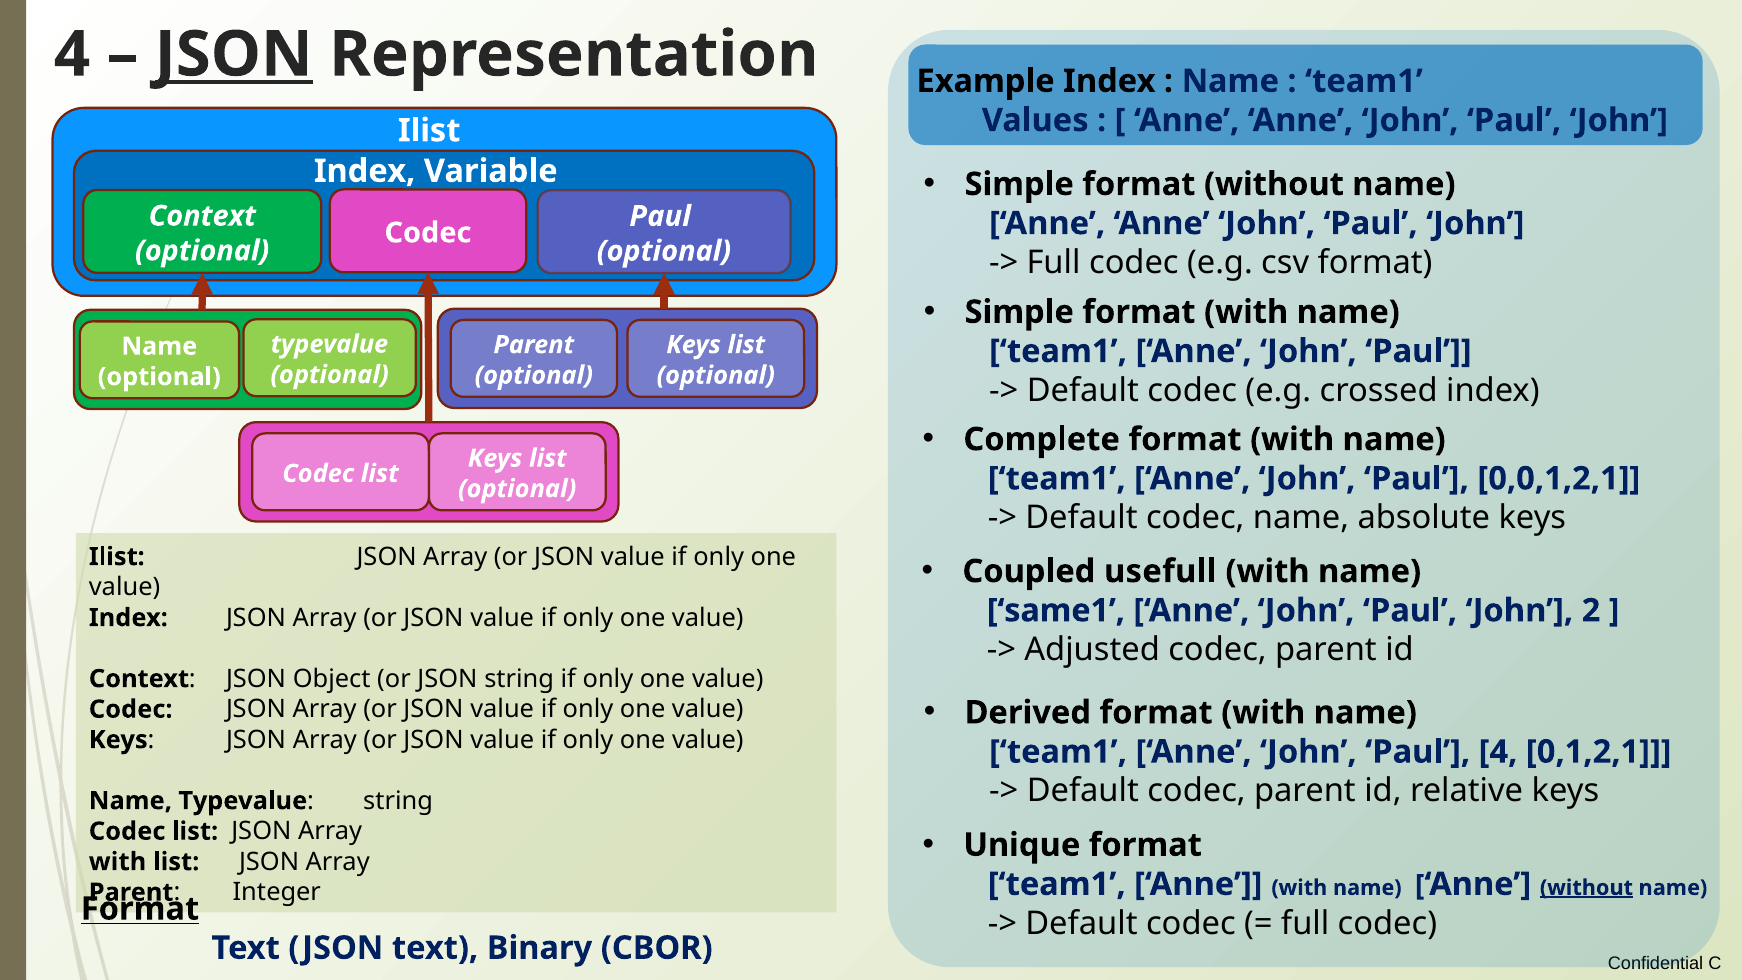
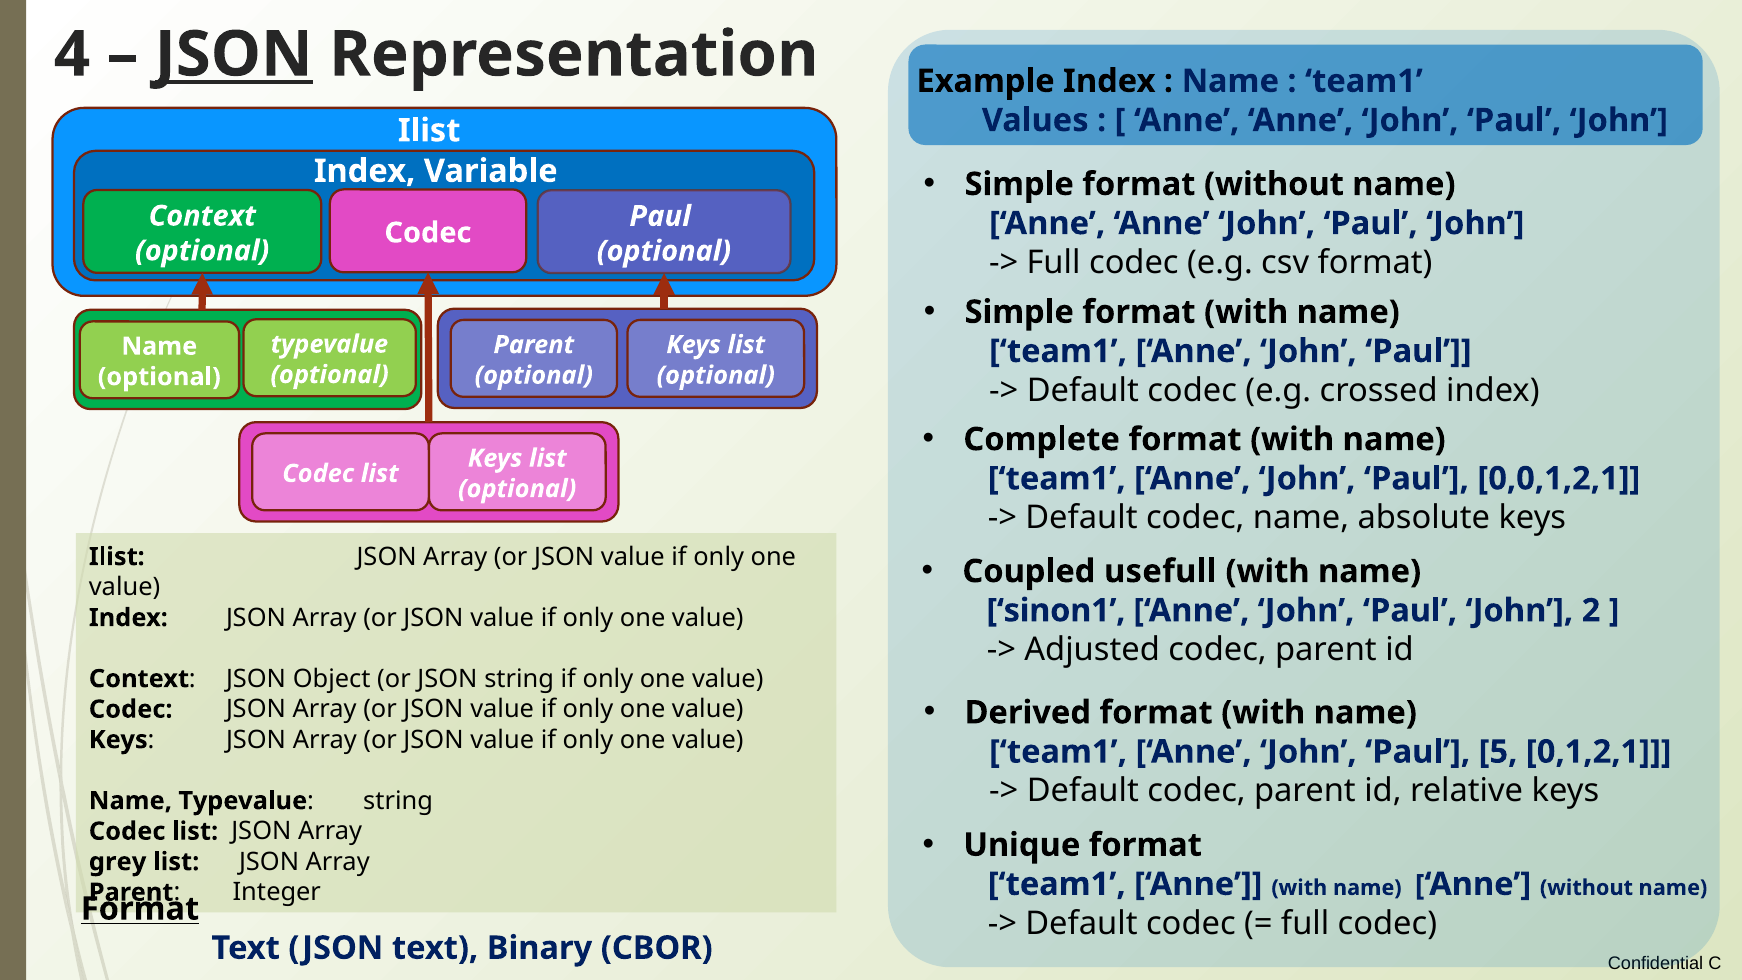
same1: same1 -> sinon1
Paul 4: 4 -> 5
with at (118, 862): with -> grey
without at (1586, 888) underline: present -> none
